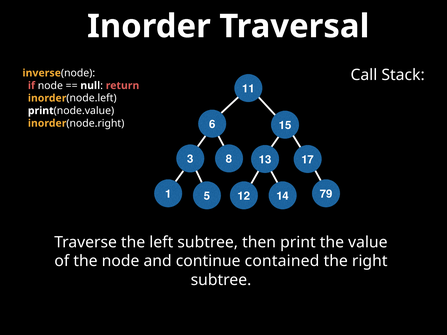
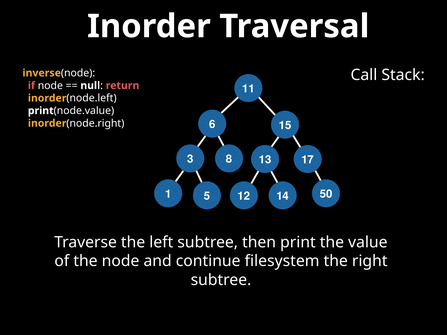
79: 79 -> 50
contained: contained -> filesystem
